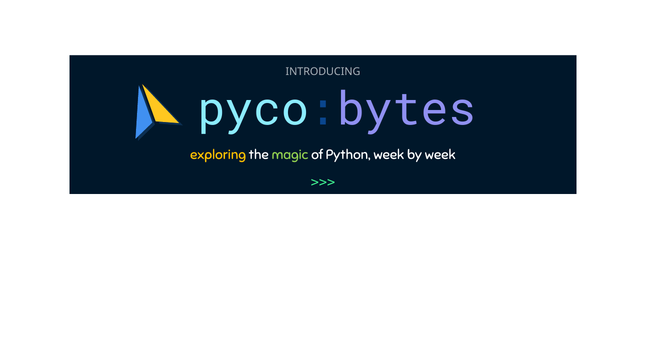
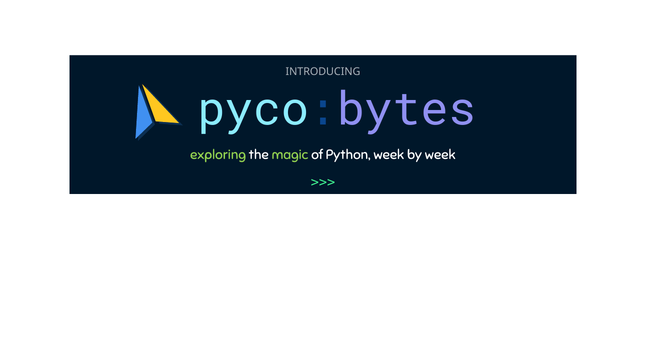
exploring colour: yellow -> light green
